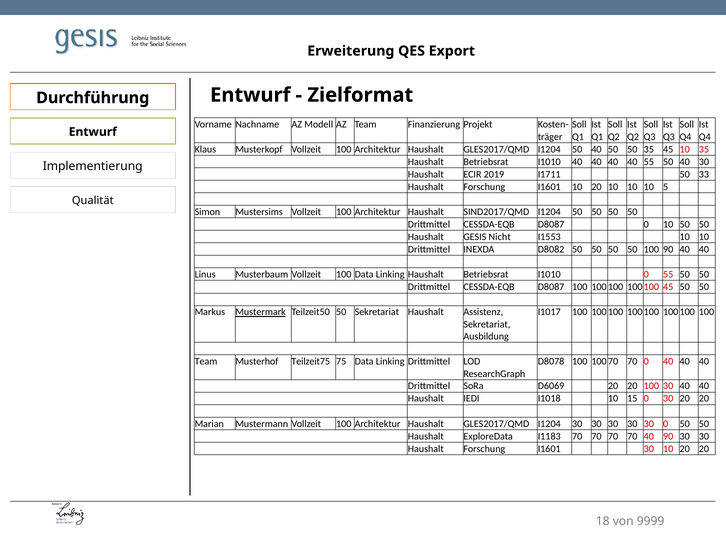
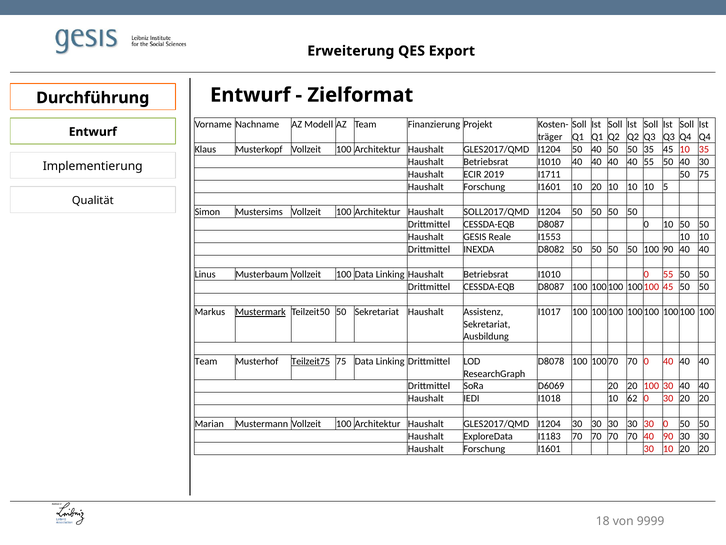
50 33: 33 -> 75
SIND2017/QMD: SIND2017/QMD -> SOLL2017/QMD
Nicht: Nicht -> Reale
Teilzeit75 underline: none -> present
15: 15 -> 62
